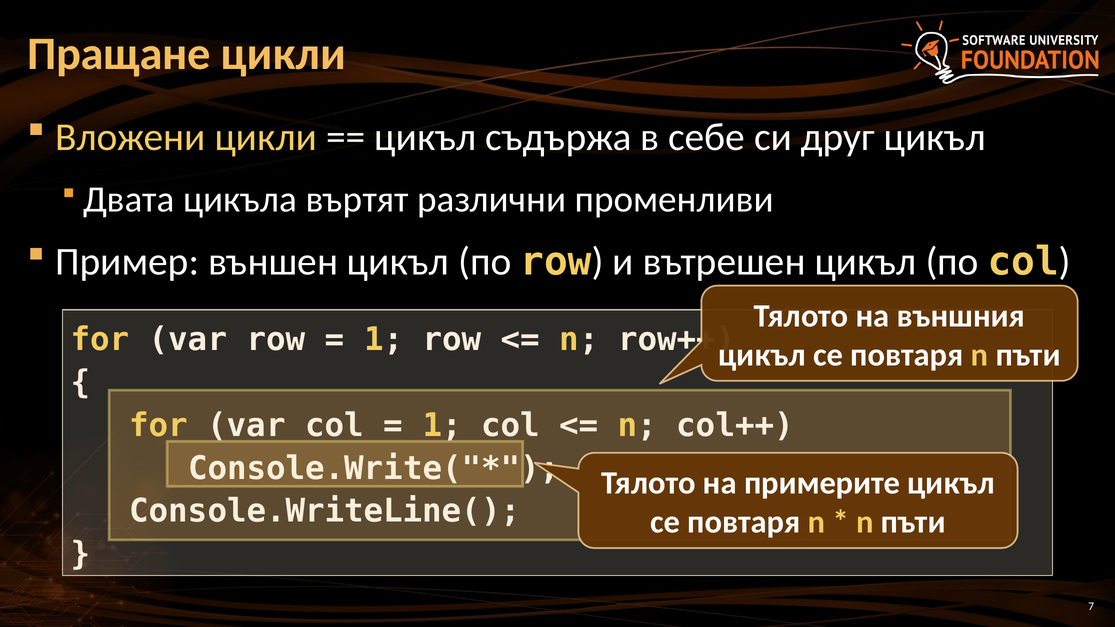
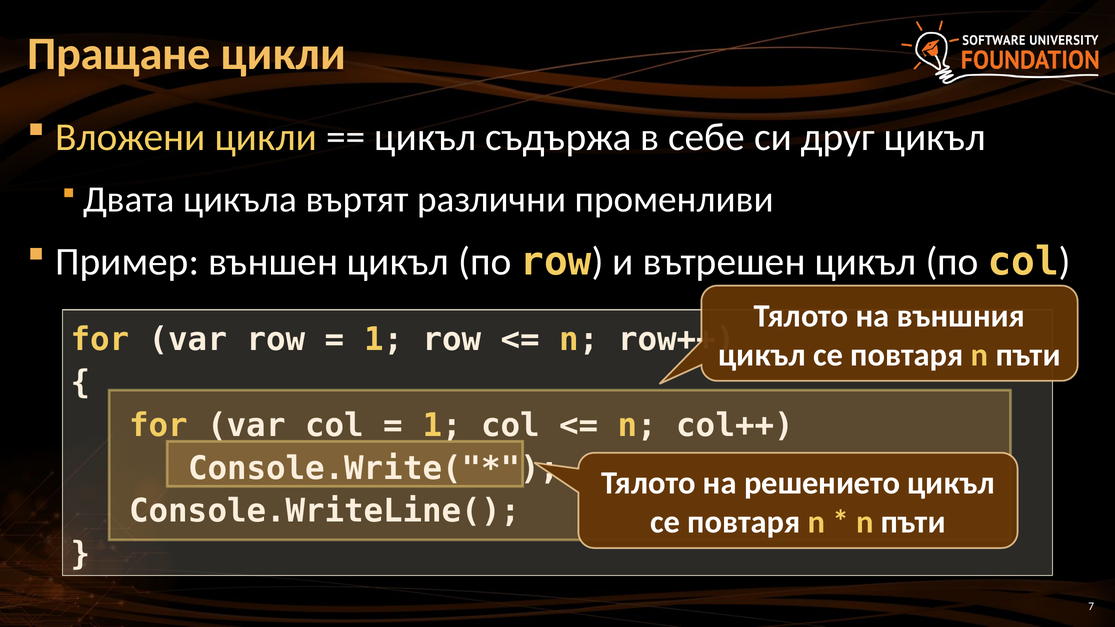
примерите: примерите -> решението
